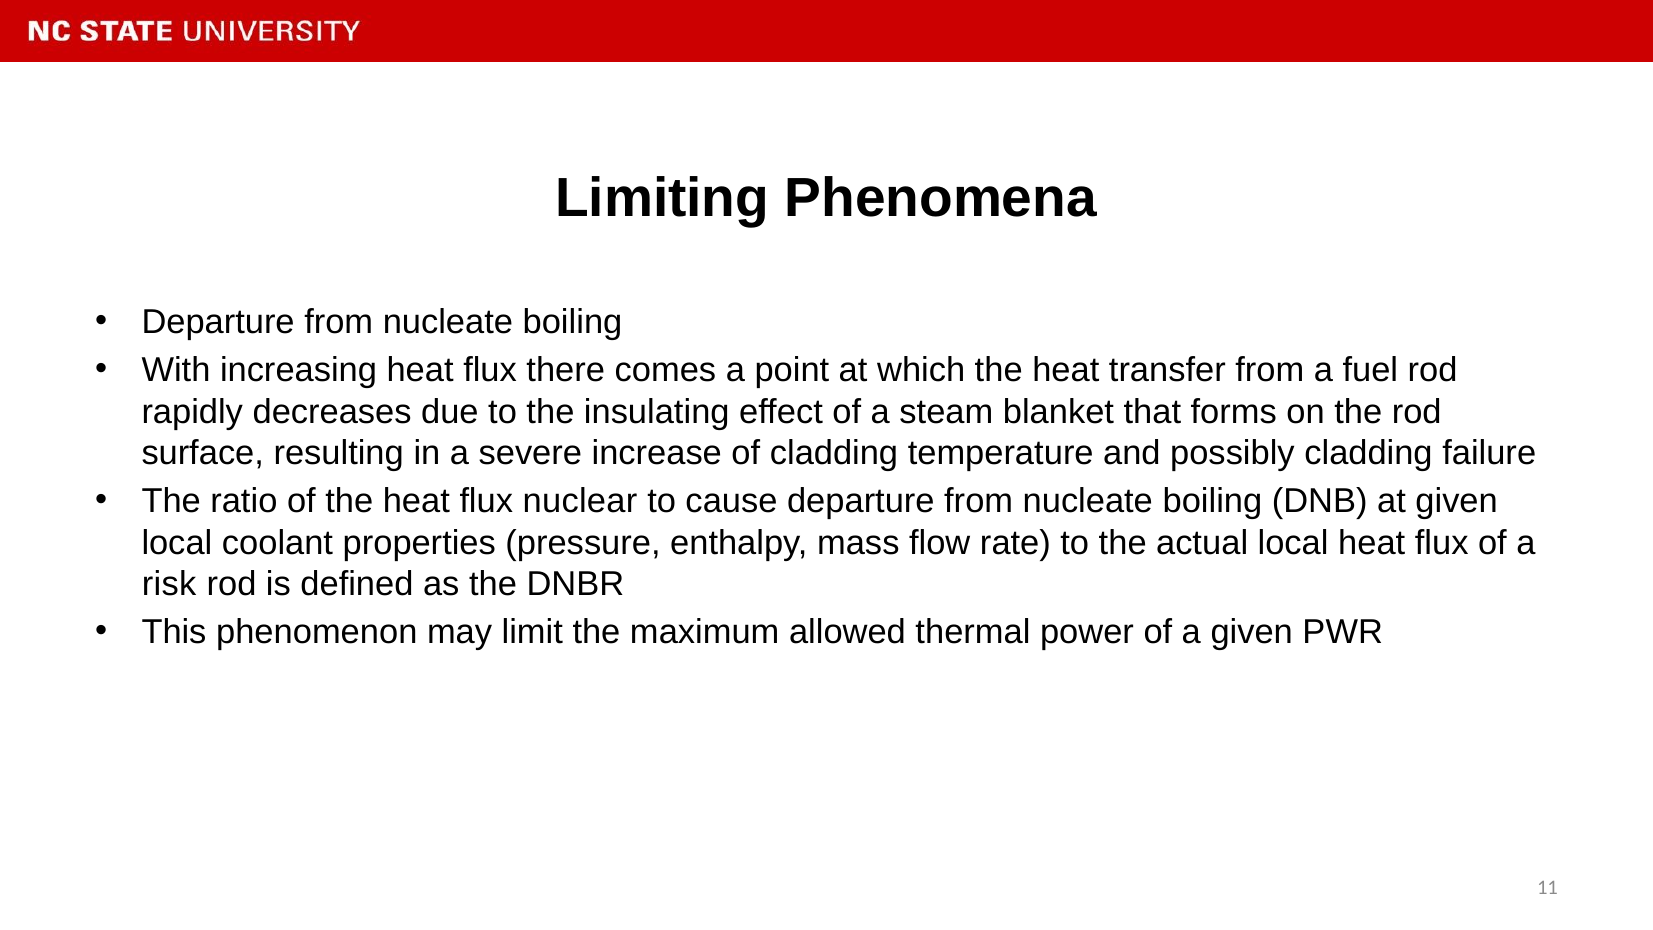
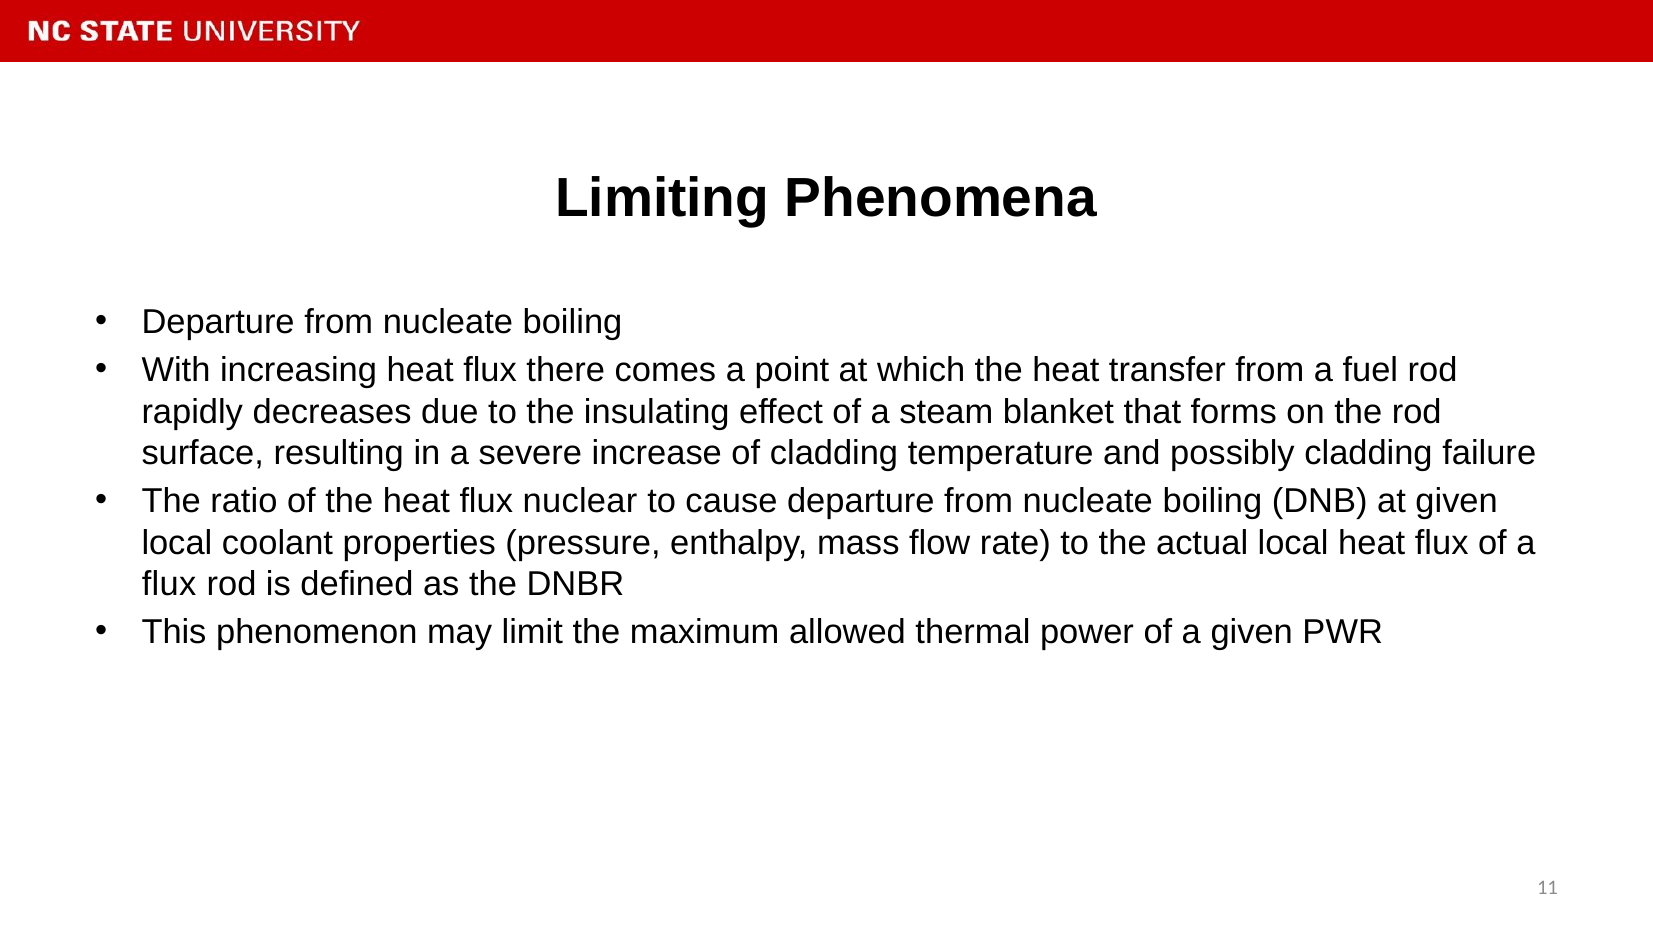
risk at (169, 584): risk -> flux
